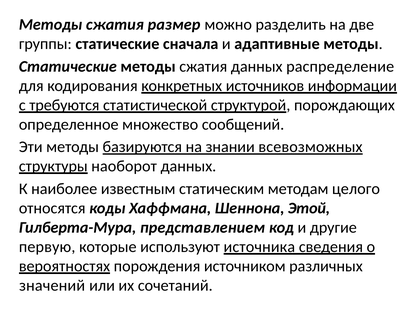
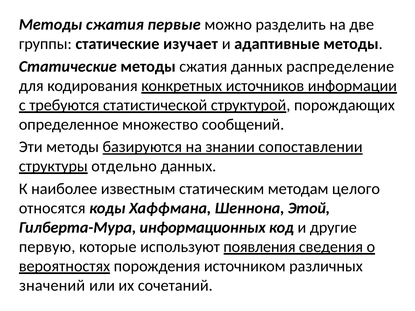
размер: размер -> первые
сначала: сначала -> изучает
всевозможных: всевозможных -> сопоставлении
наоборот: наоборот -> отдельно
представлением: представлением -> информационных
источника: источника -> появления
